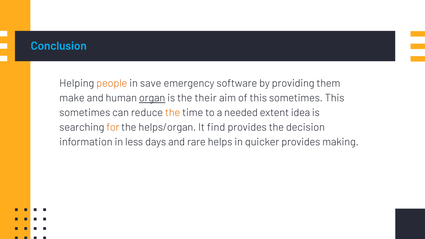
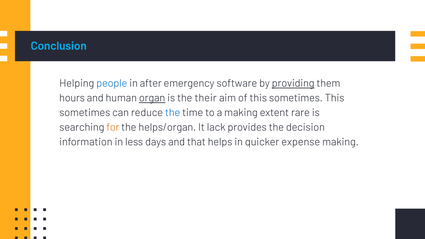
people colour: orange -> blue
save: save -> after
providing underline: none -> present
make: make -> hours
the at (173, 113) colour: orange -> blue
a needed: needed -> making
idea: idea -> rare
find: find -> lack
rare: rare -> that
quicker provides: provides -> expense
